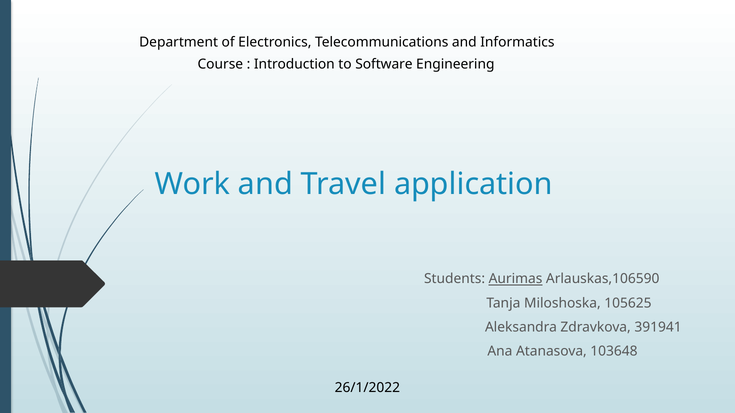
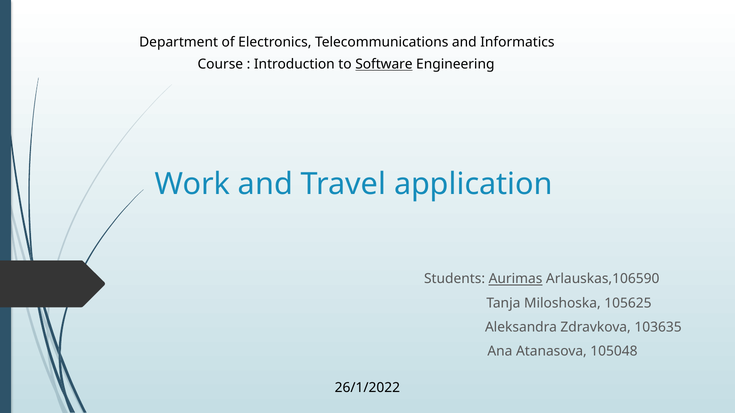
Software underline: none -> present
391941: 391941 -> 103635
103648: 103648 -> 105048
